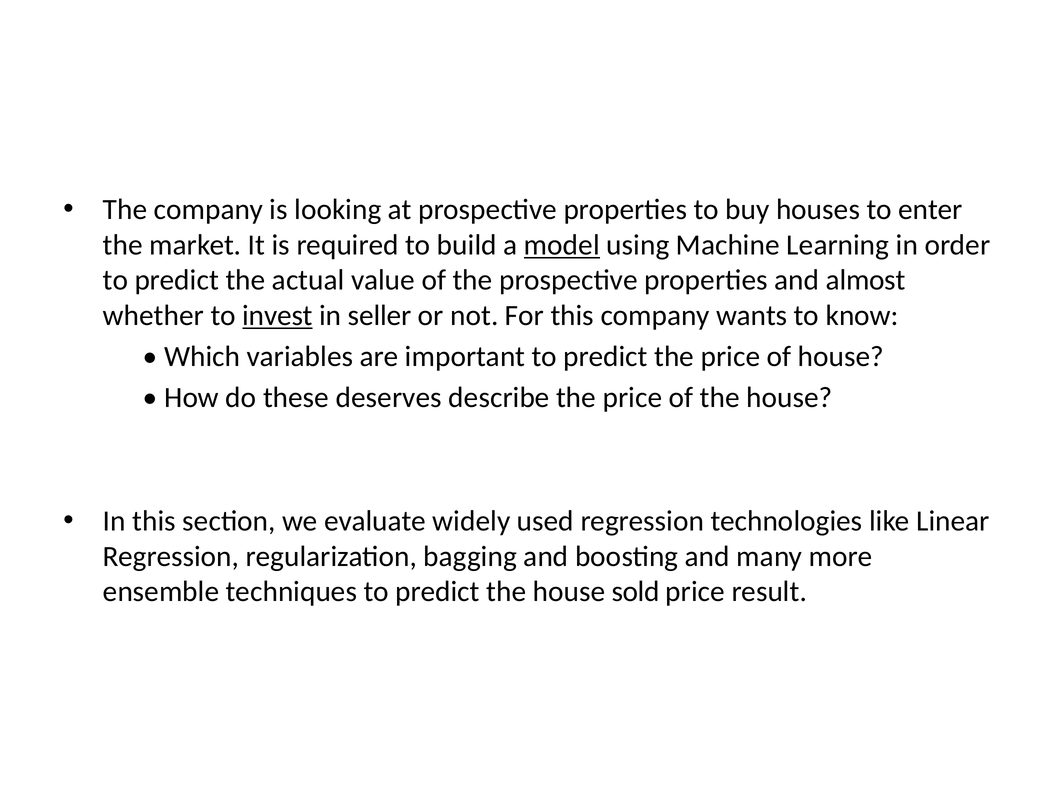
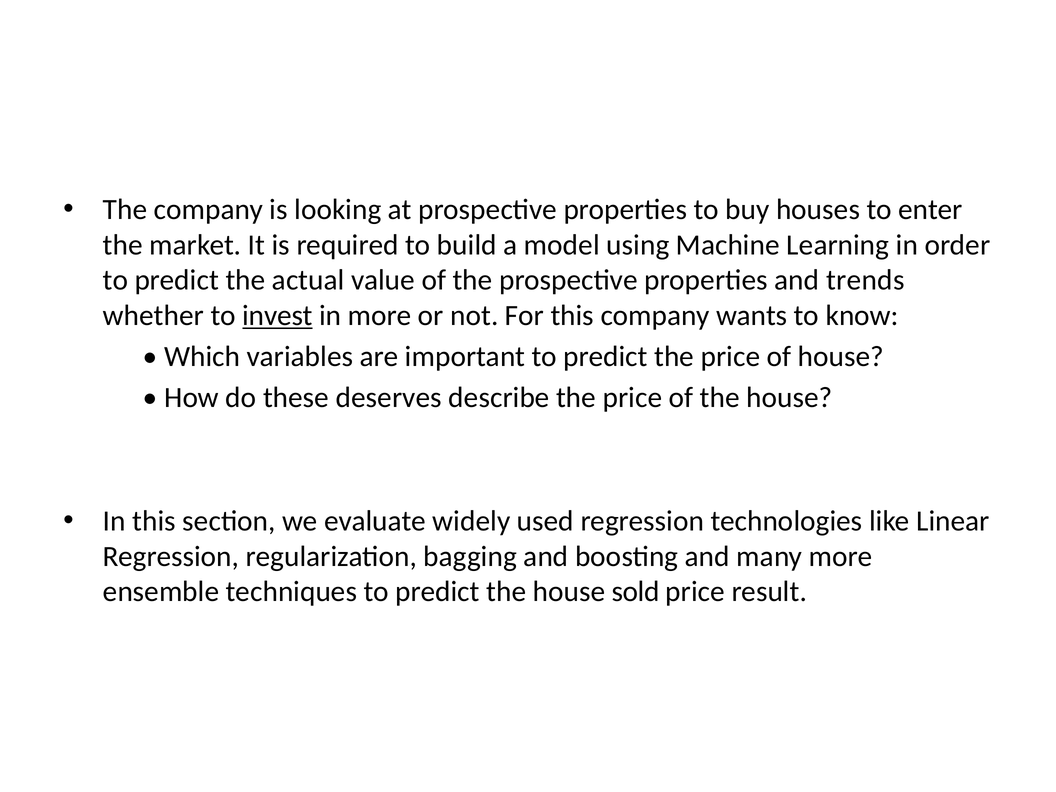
model underline: present -> none
almost: almost -> trends
in seller: seller -> more
